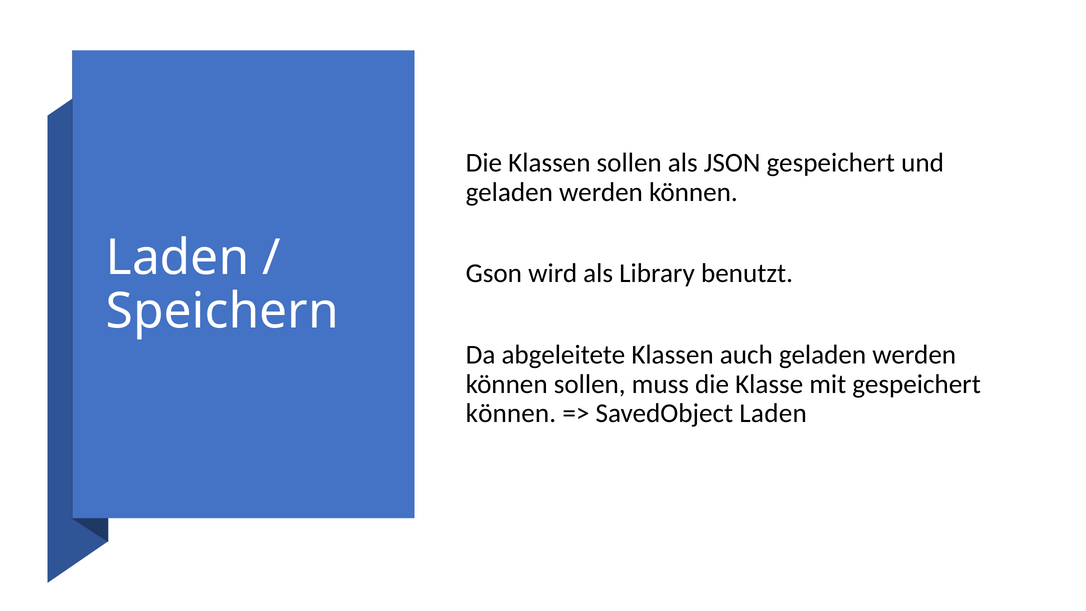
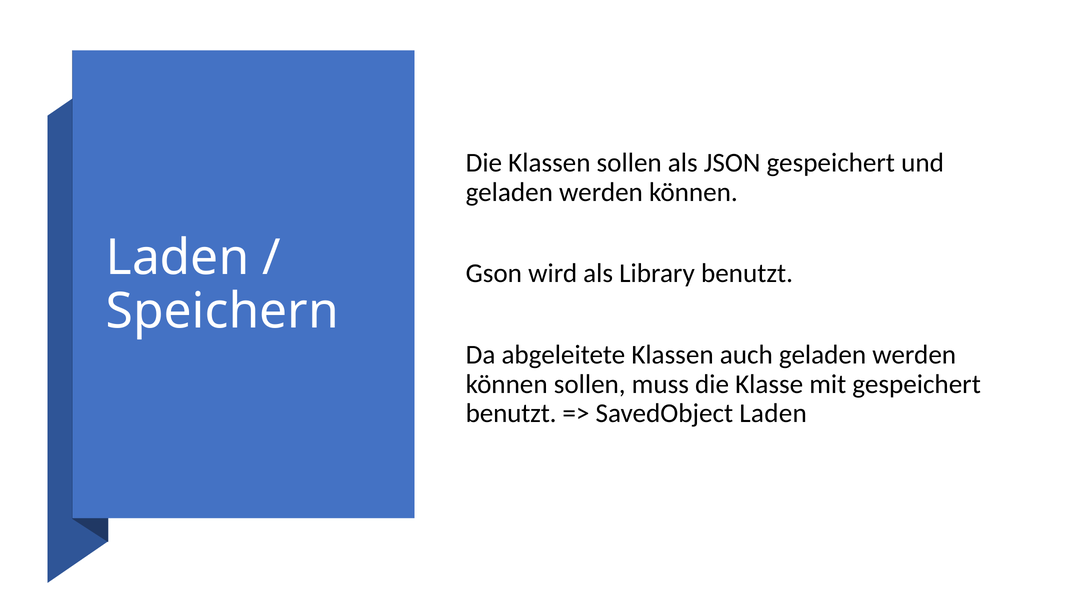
können at (511, 413): können -> benutzt
